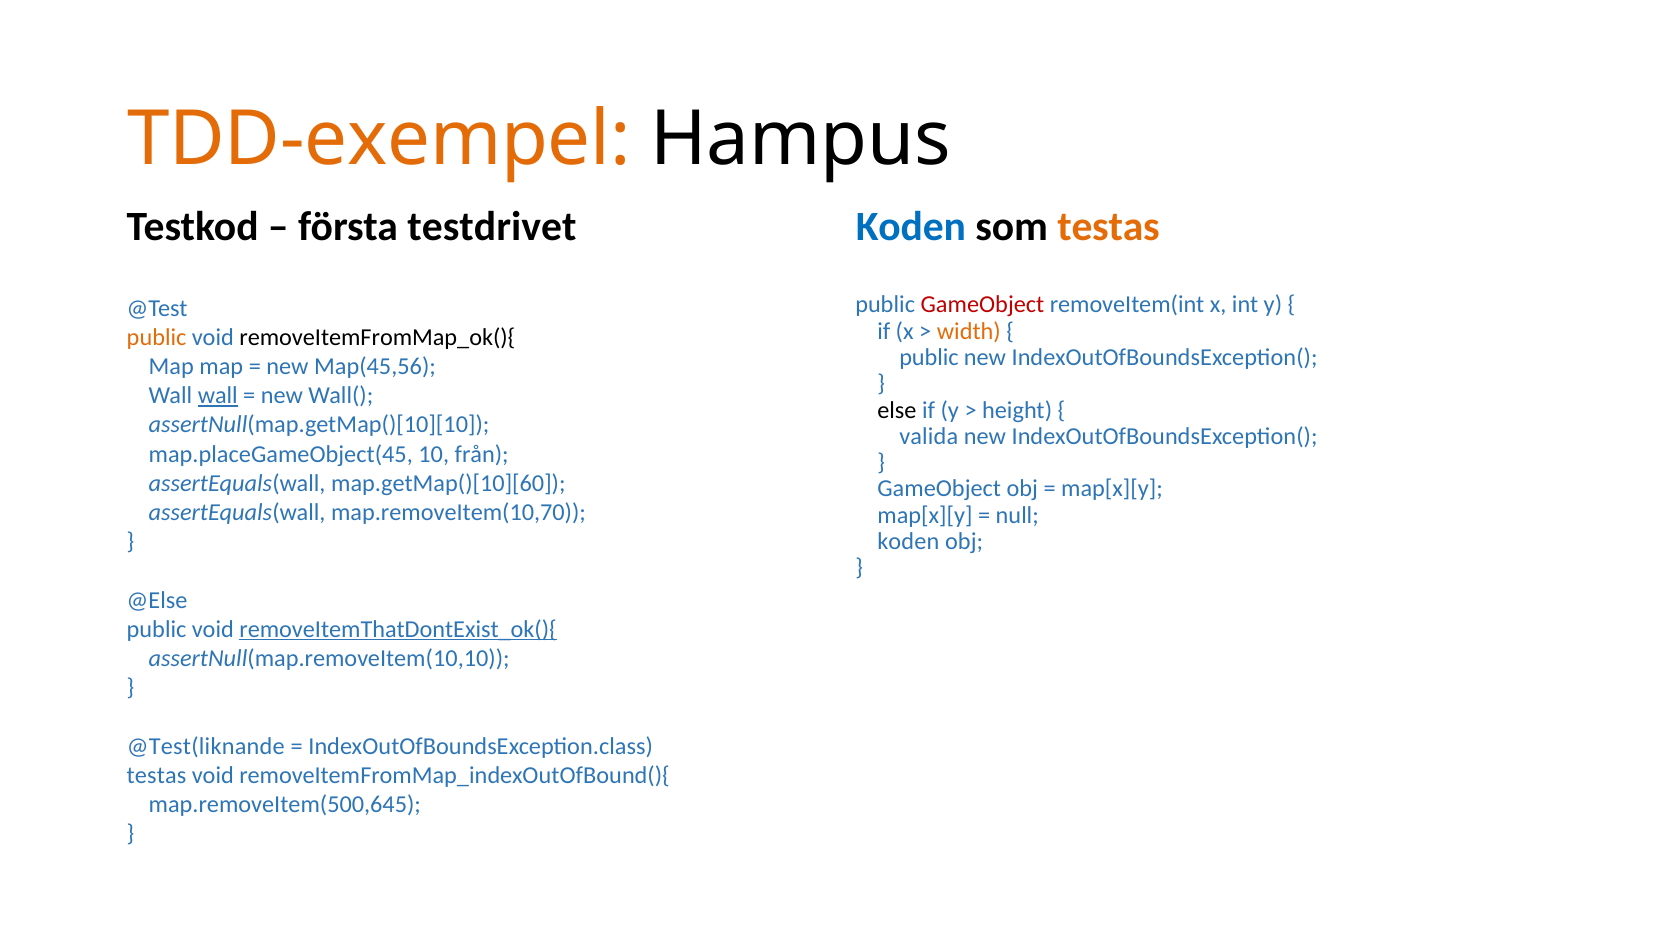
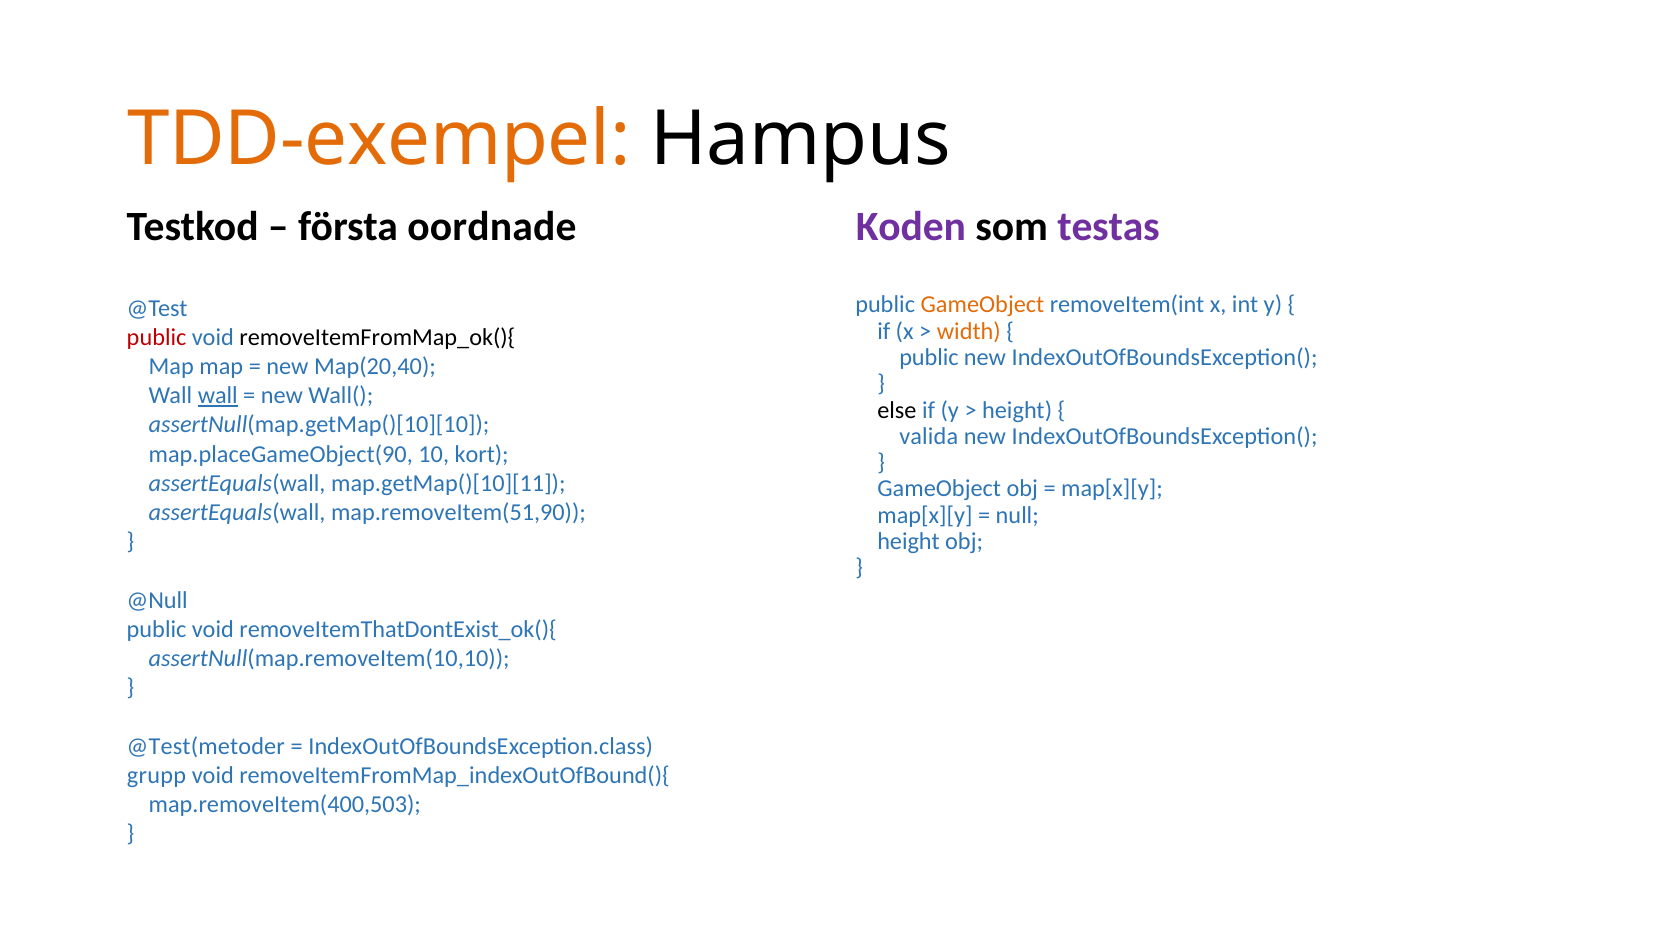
testdrivet: testdrivet -> oordnade
Koden at (911, 227) colour: blue -> purple
testas at (1108, 227) colour: orange -> purple
GameObject at (982, 305) colour: red -> orange
public at (157, 338) colour: orange -> red
Map(45,56: Map(45,56 -> Map(20,40
map.placeGameObject(45: map.placeGameObject(45 -> map.placeGameObject(90
från: från -> kort
map.getMap()[10][60: map.getMap()[10][60 -> map.getMap()[10][11
map.removeItem(10,70: map.removeItem(10,70 -> map.removeItem(51,90
koden at (908, 542): koden -> height
@Else: @Else -> @Null
removeItemThatDontExist_ok(){ underline: present -> none
@Test(liknande: @Test(liknande -> @Test(metoder
testas at (157, 776): testas -> grupp
map.removeItem(500,645: map.removeItem(500,645 -> map.removeItem(400,503
